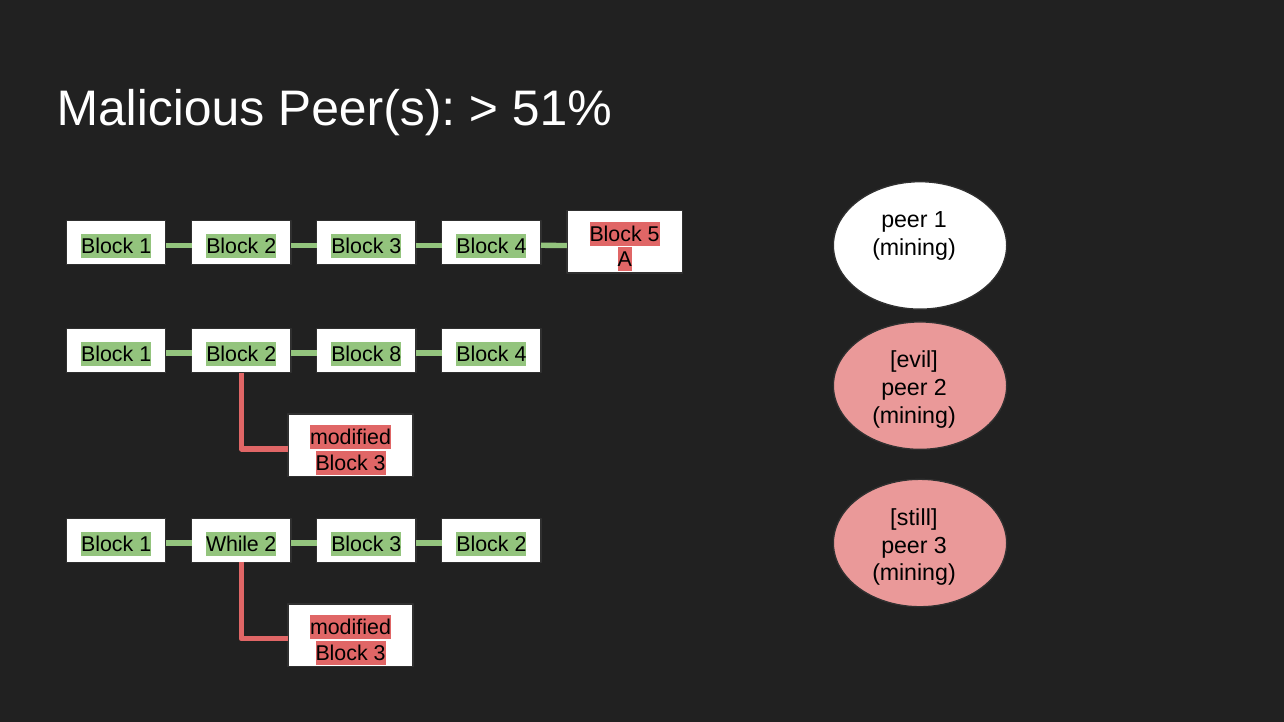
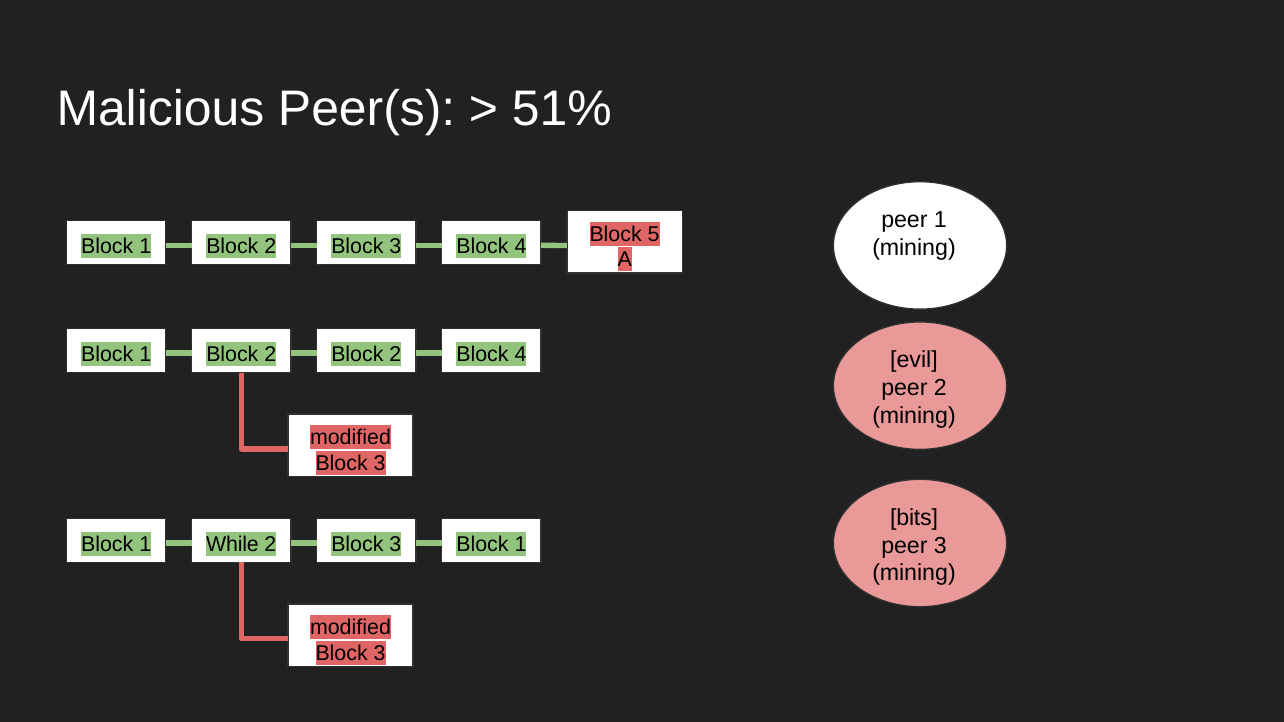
2 Block 8: 8 -> 2
still: still -> bits
2 at (520, 545): 2 -> 1
